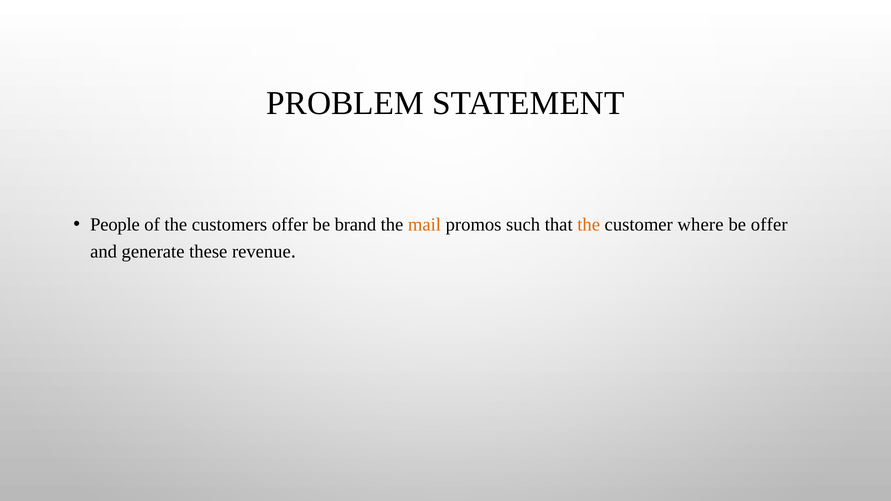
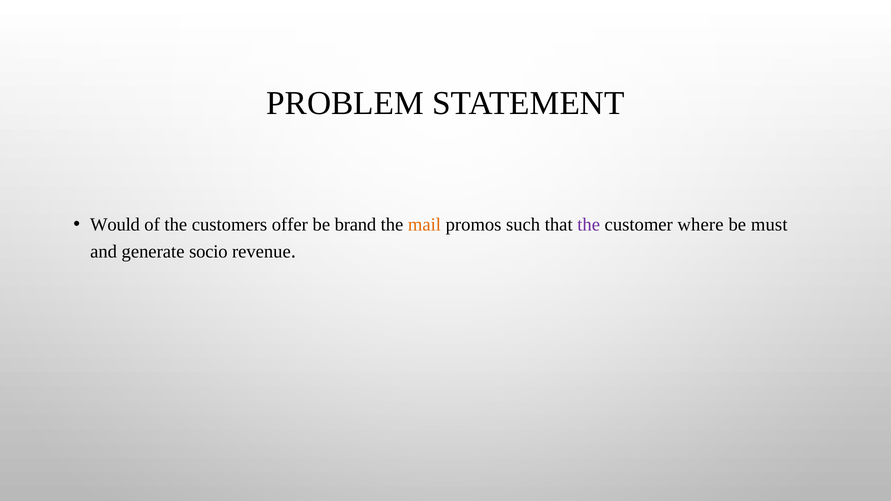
People: People -> Would
the at (589, 225) colour: orange -> purple
be offer: offer -> must
these: these -> socio
